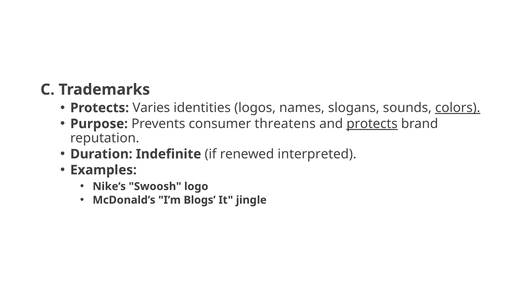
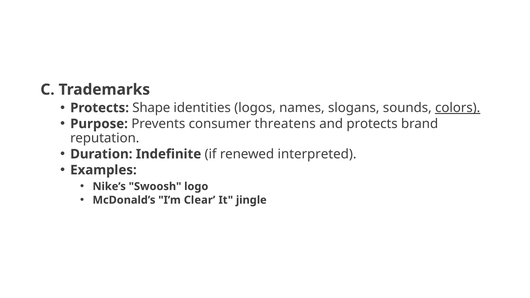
Varies: Varies -> Shape
protects at (372, 124) underline: present -> none
Blogs: Blogs -> Clear
